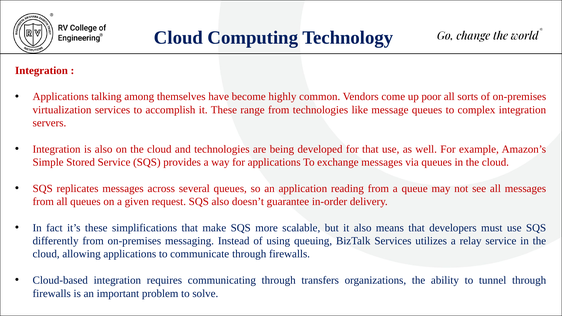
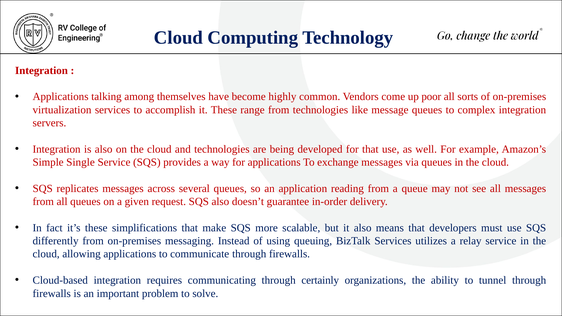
Stored: Stored -> Single
transfers: transfers -> certainly
